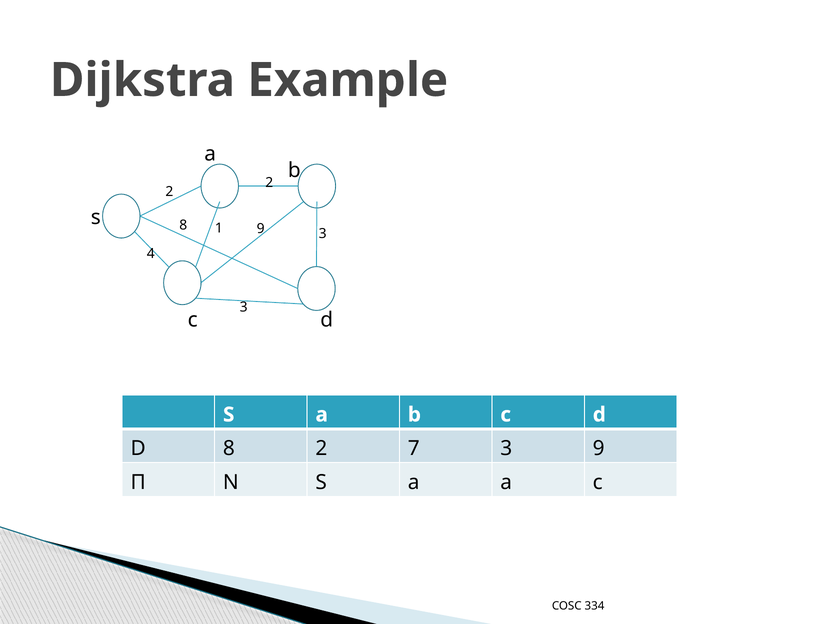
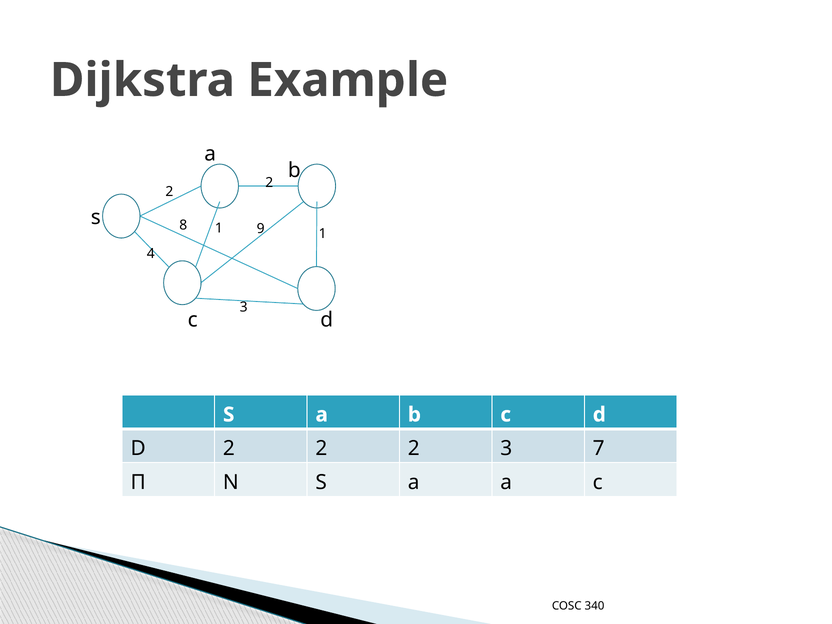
9 3: 3 -> 1
8 at (229, 448): 8 -> 2
7 at (414, 448): 7 -> 2
3 9: 9 -> 7
334: 334 -> 340
